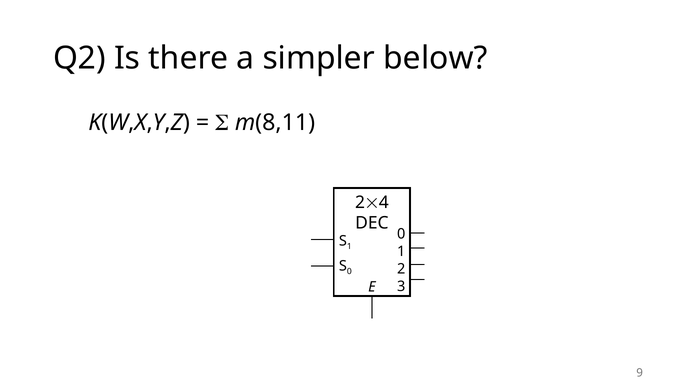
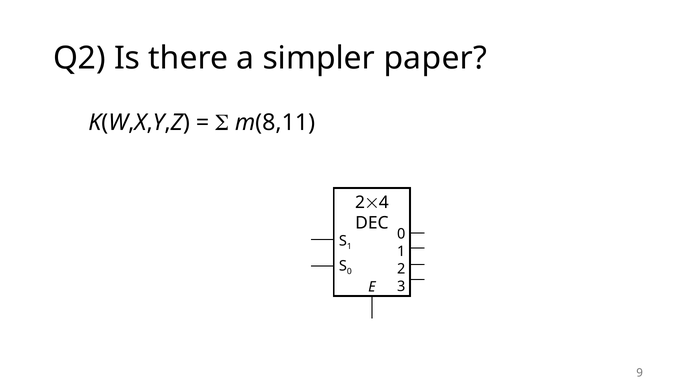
below: below -> paper
